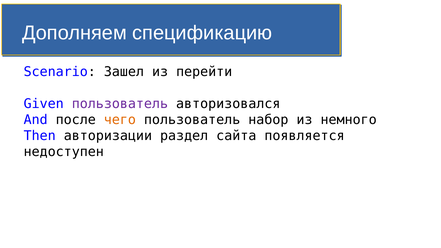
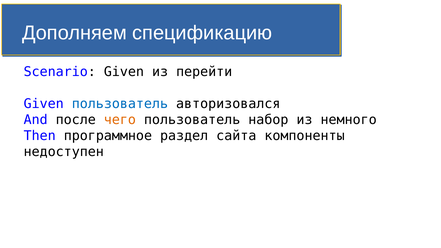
Scenario Зашел: Зашел -> Given
пользователь at (120, 104) colour: purple -> blue
авторизации: авторизации -> программное
появляется: появляется -> компоненты
